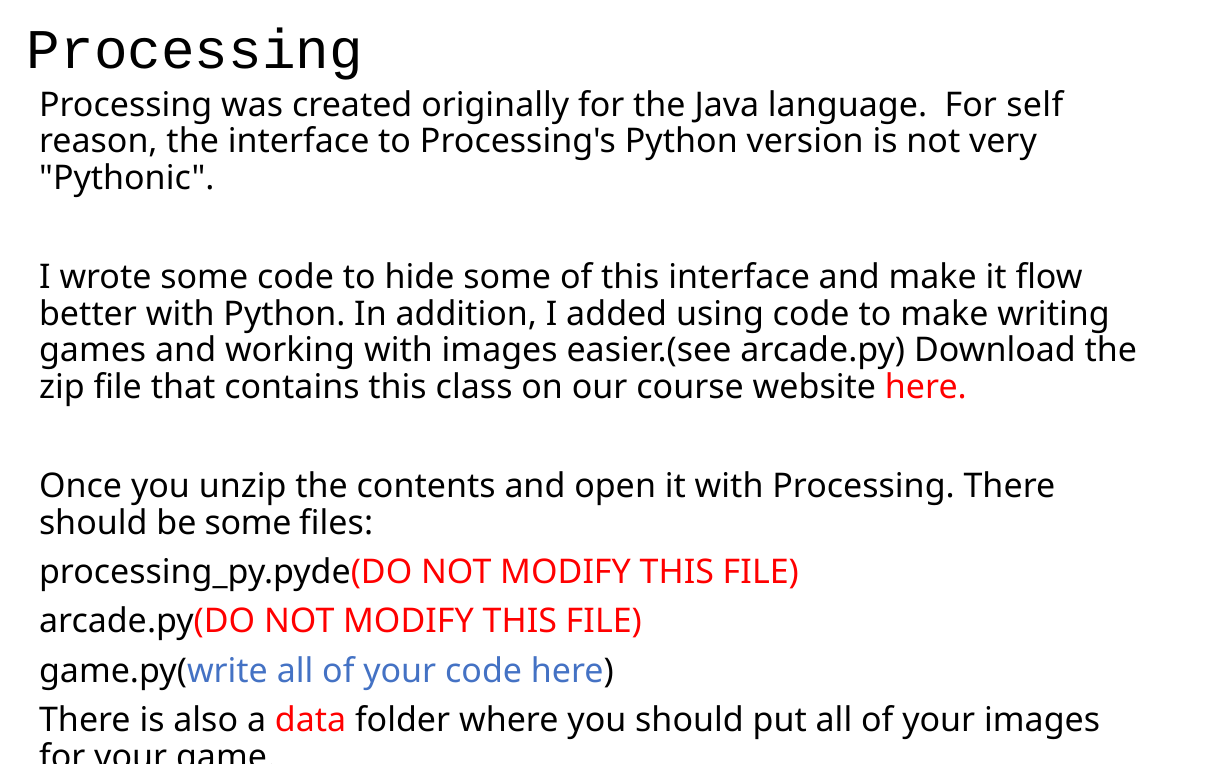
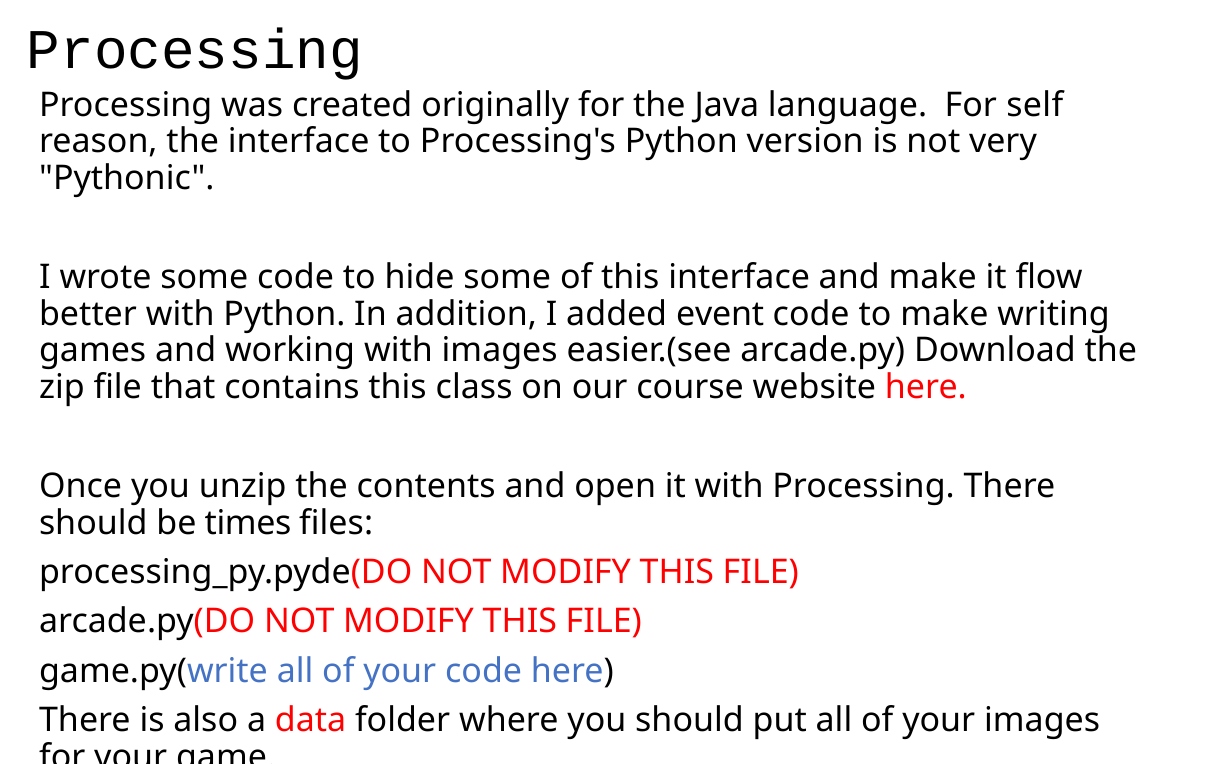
using: using -> event
be some: some -> times
